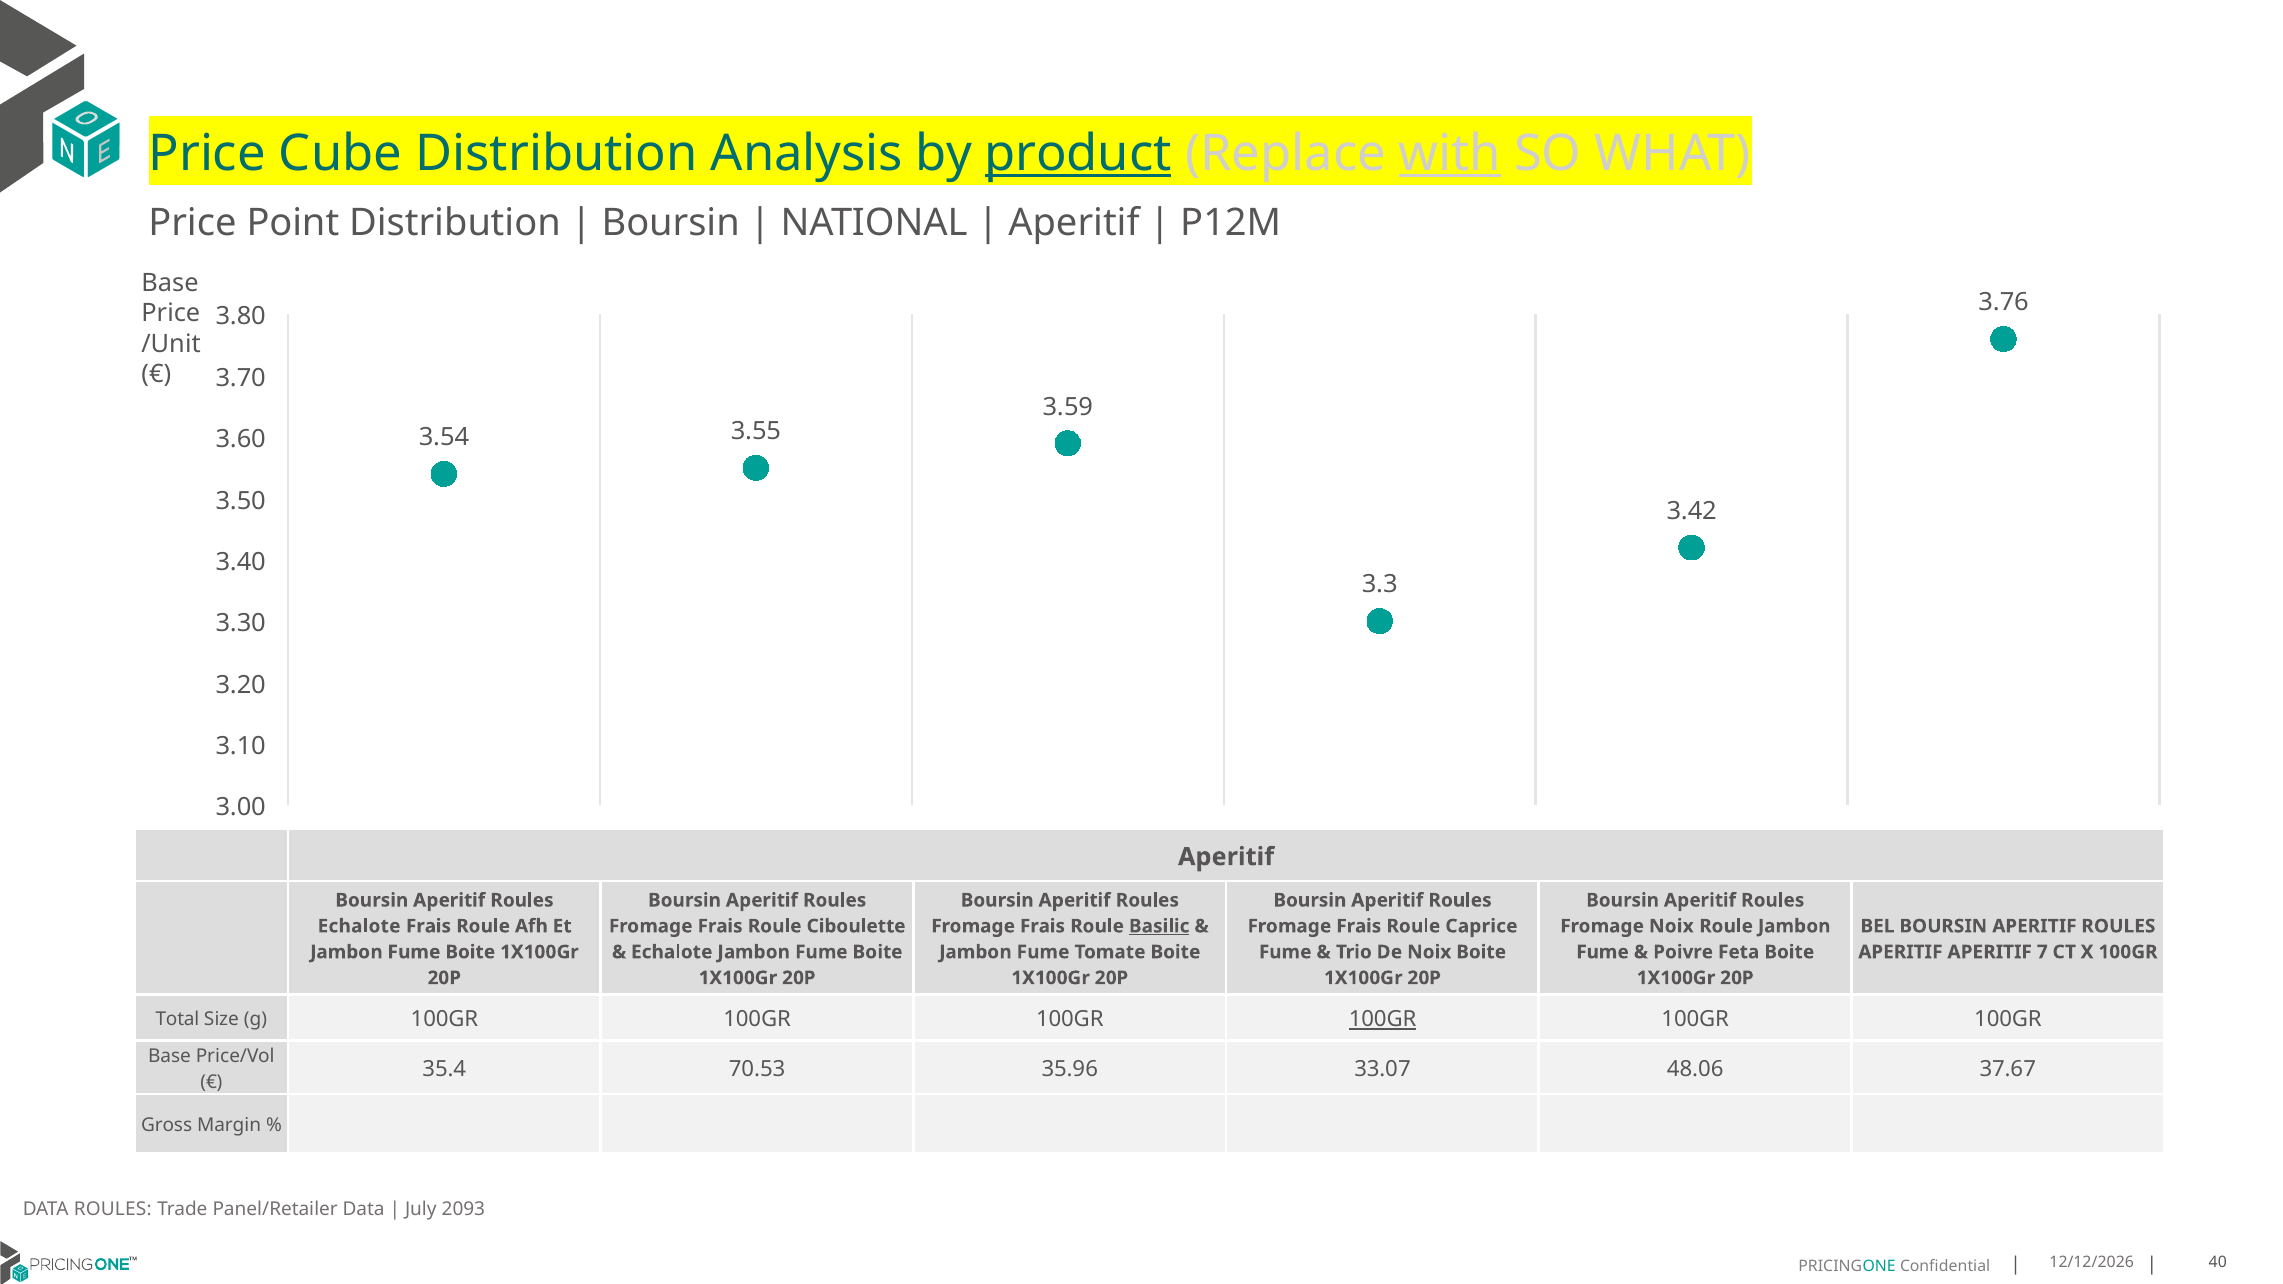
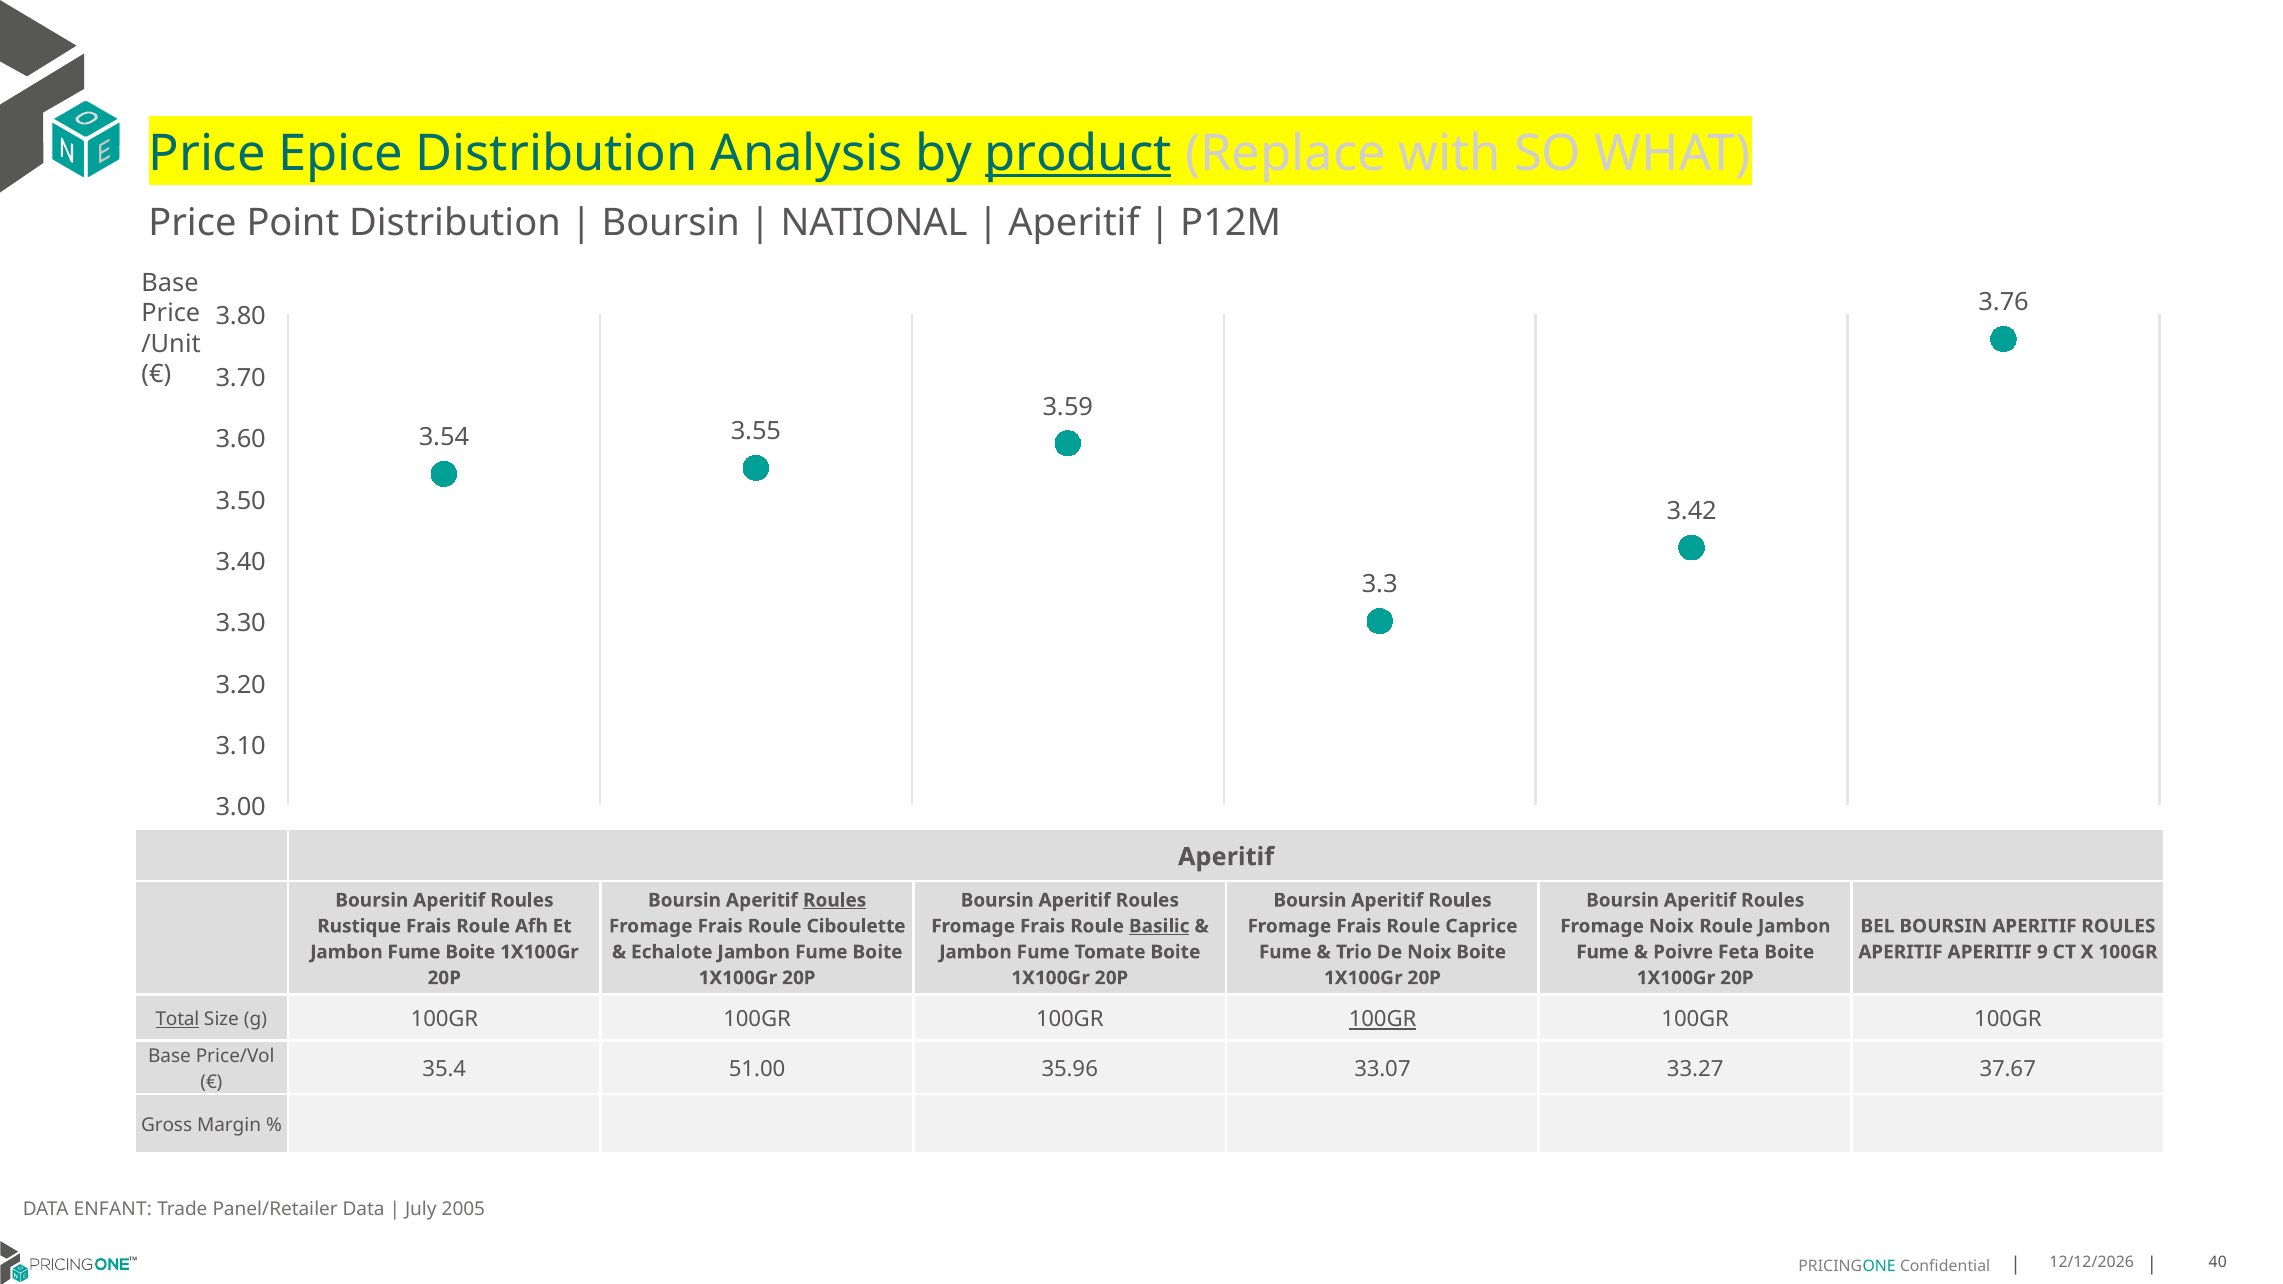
Cube: Cube -> Epice
with underline: present -> none
Roules at (835, 900) underline: none -> present
Echalote at (359, 926): Echalote -> Rustique
7: 7 -> 9
Total underline: none -> present
70.53: 70.53 -> 51.00
48.06: 48.06 -> 33.27
DATA ROULES: ROULES -> ENFANT
2093: 2093 -> 2005
